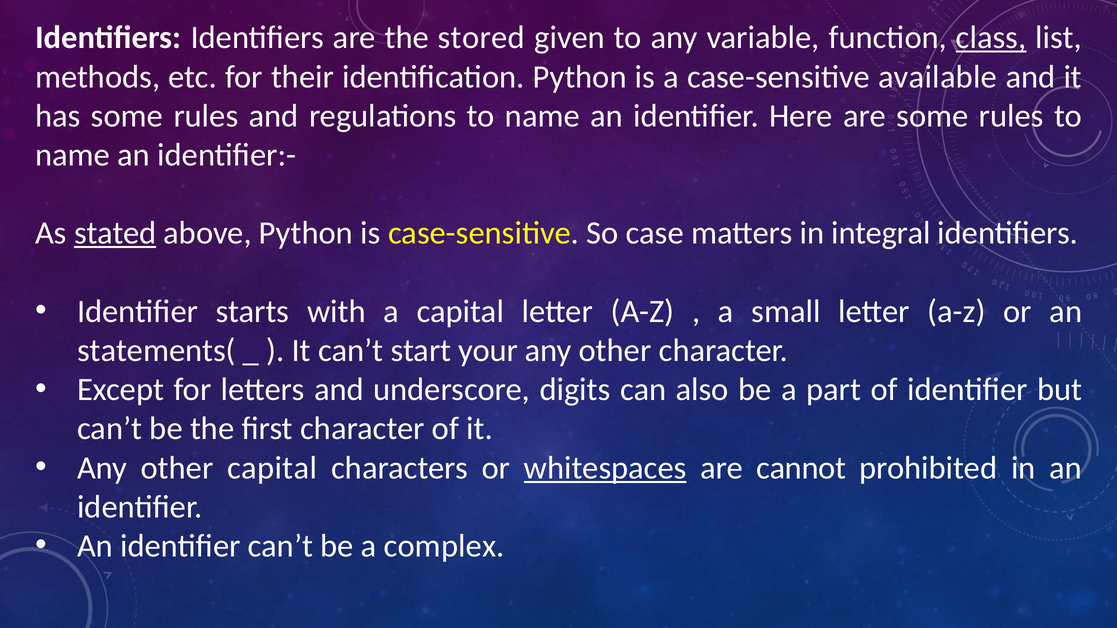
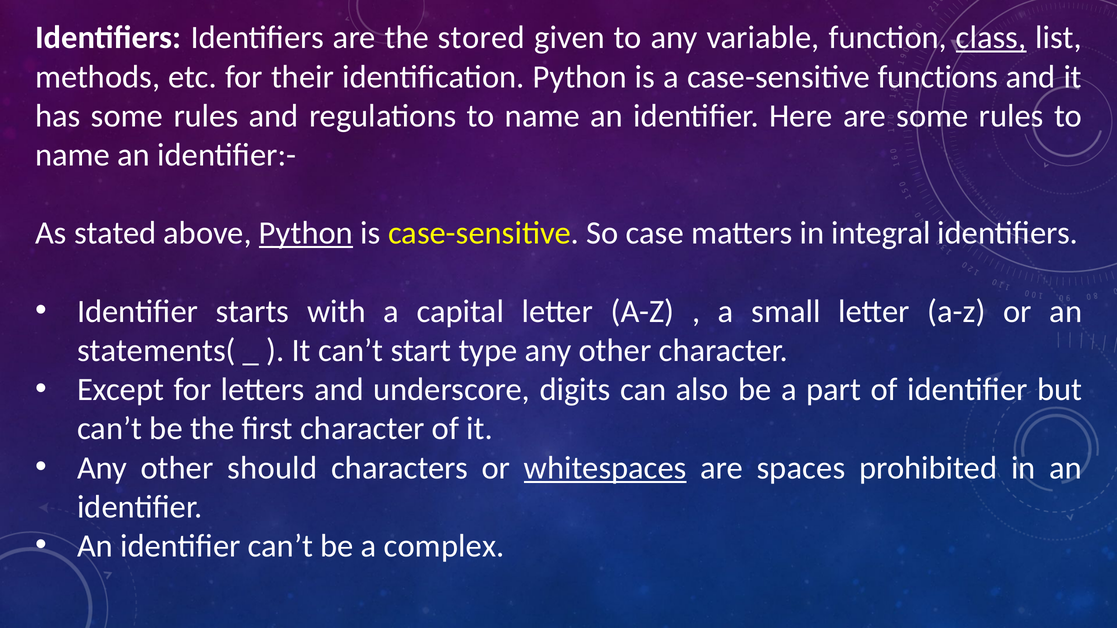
available: available -> functions
stated underline: present -> none
Python at (306, 233) underline: none -> present
your: your -> type
other capital: capital -> should
cannot: cannot -> spaces
